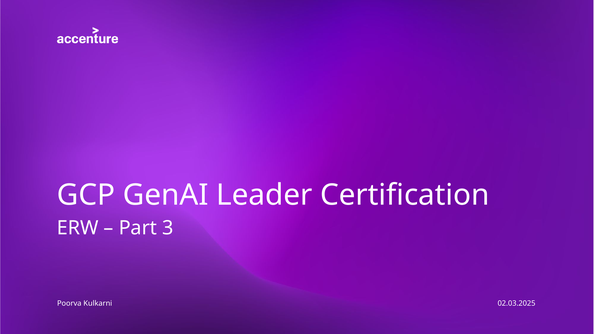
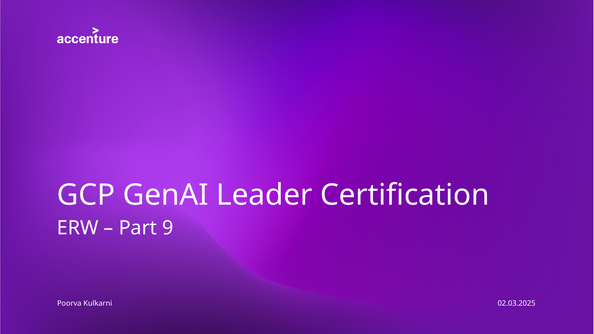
3: 3 -> 9
